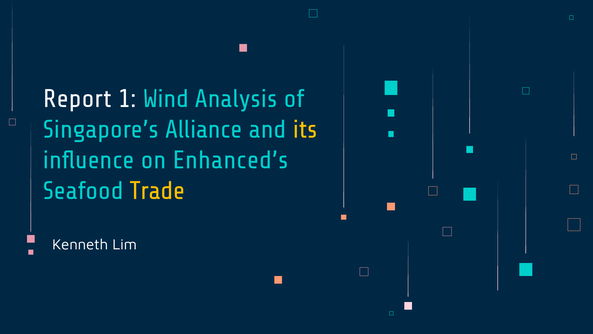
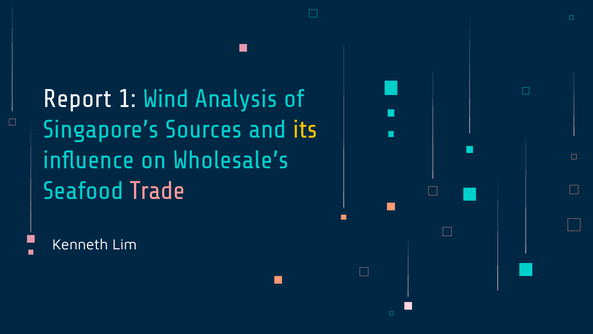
Alliance: Alliance -> Sources
Enhanced’s: Enhanced’s -> Wholesale’s
Trade colour: yellow -> pink
